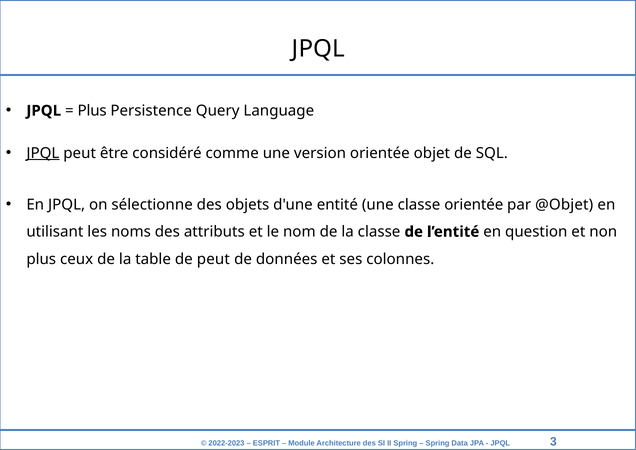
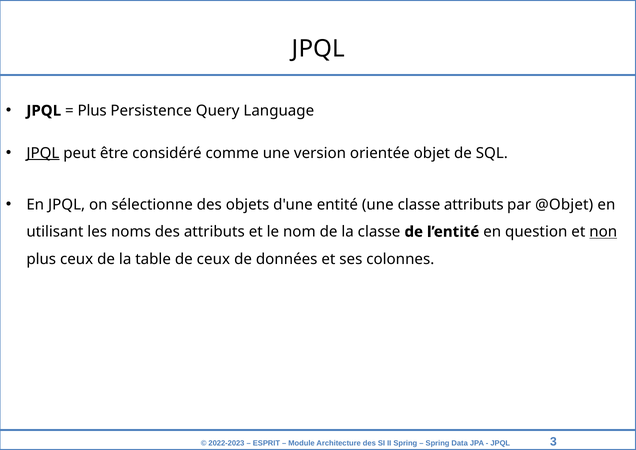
classe orientée: orientée -> attributs
non underline: none -> present
de peut: peut -> ceux
